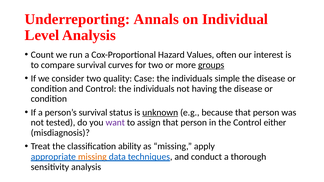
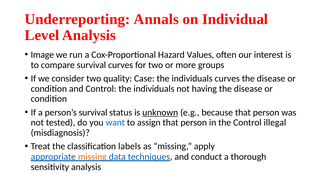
Count: Count -> Image
groups underline: present -> none
individuals simple: simple -> curves
want colour: purple -> blue
either: either -> illegal
ability: ability -> labels
